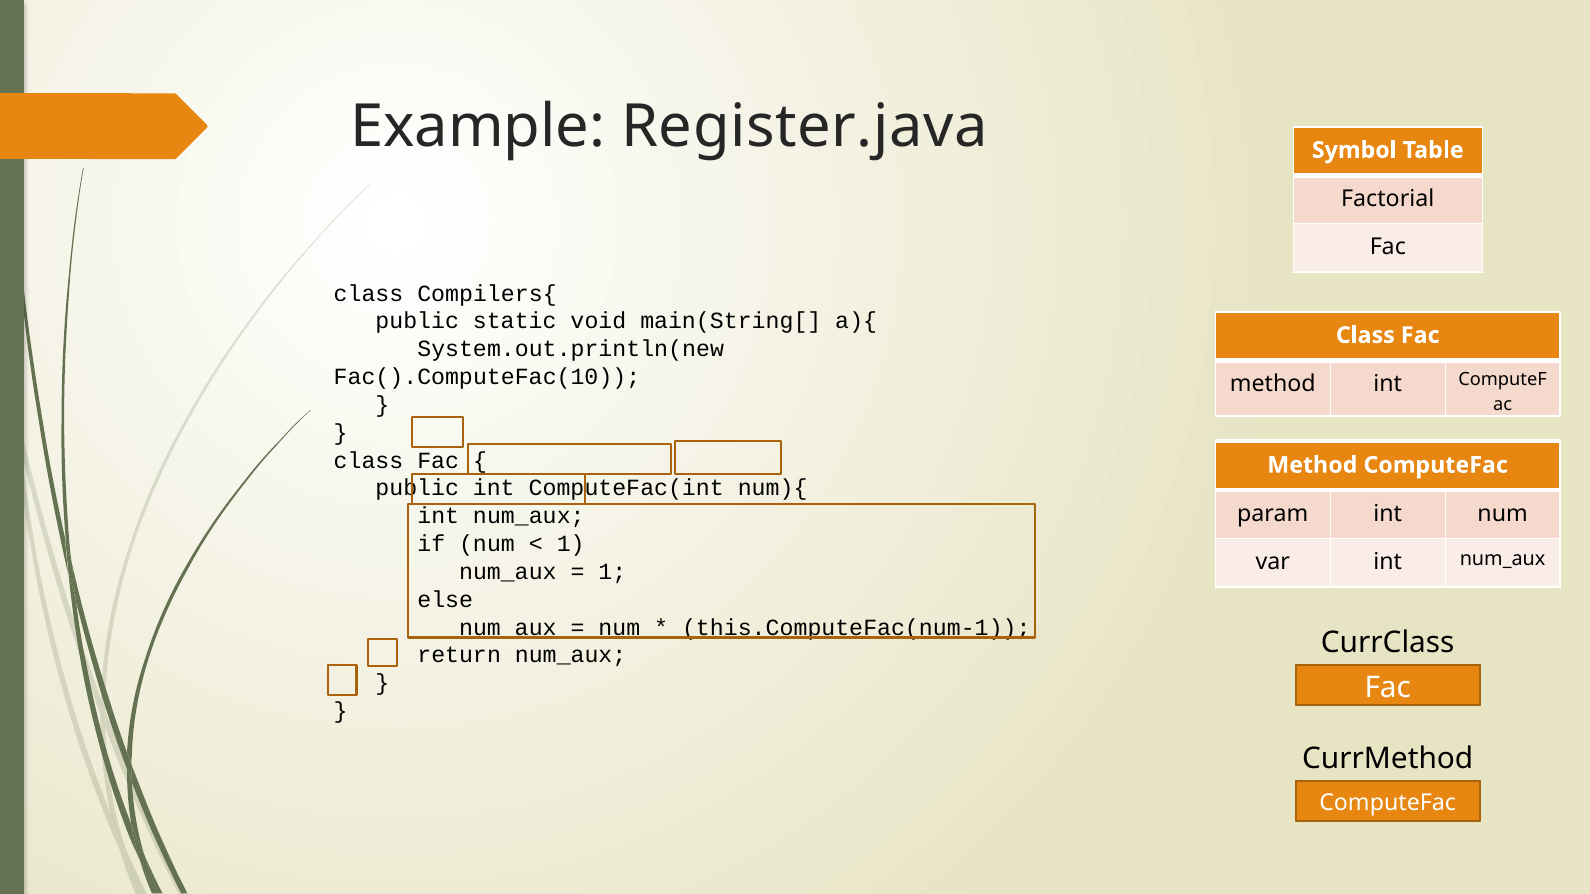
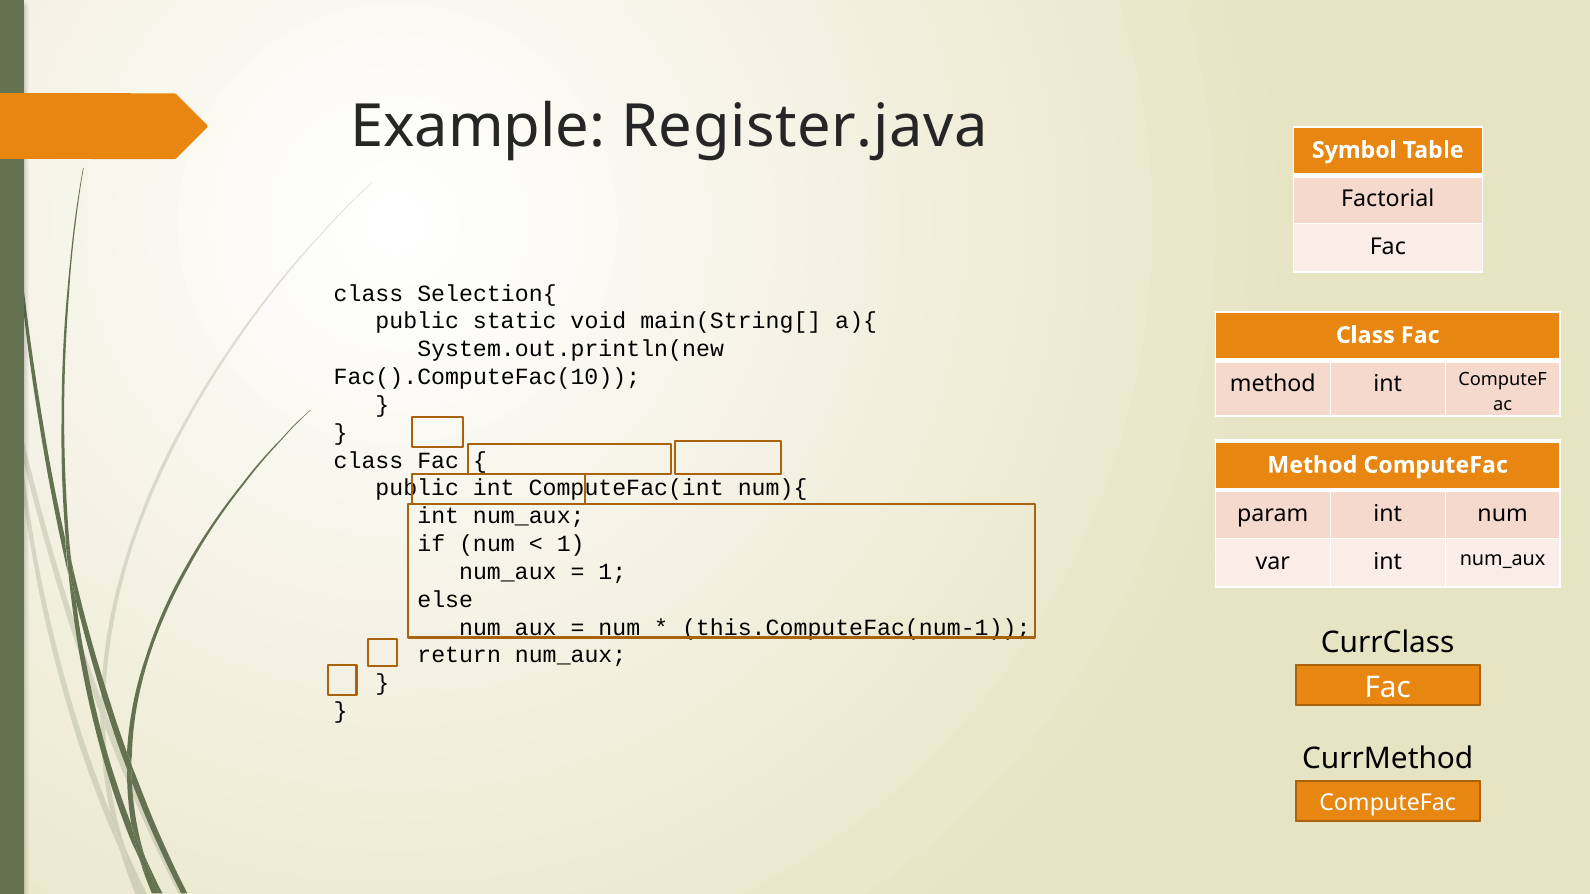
Compilers{: Compilers{ -> Selection{
